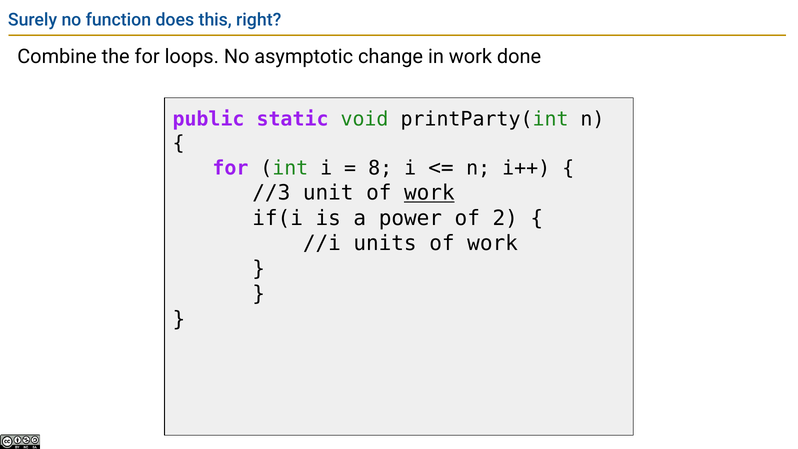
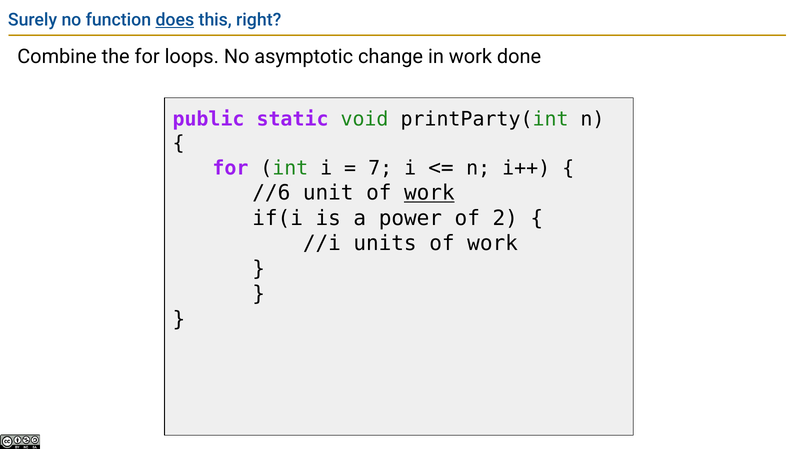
does underline: none -> present
8: 8 -> 7
//3: //3 -> //6
